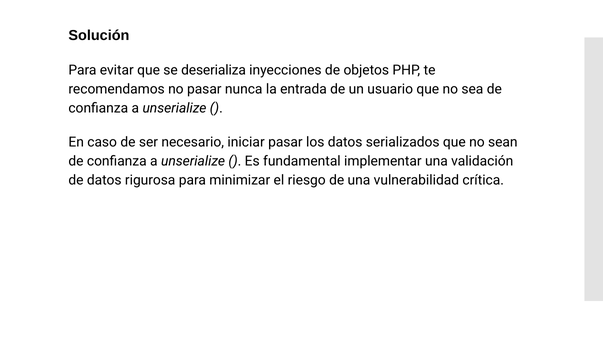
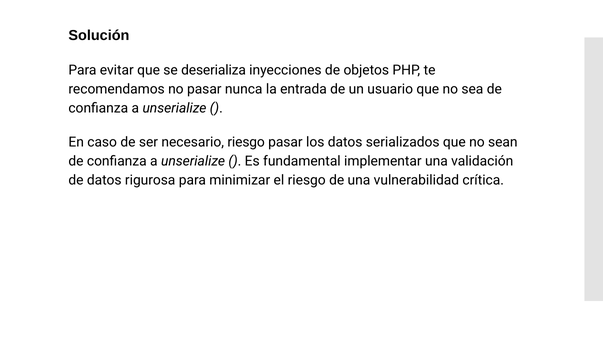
necesario iniciar: iniciar -> riesgo
